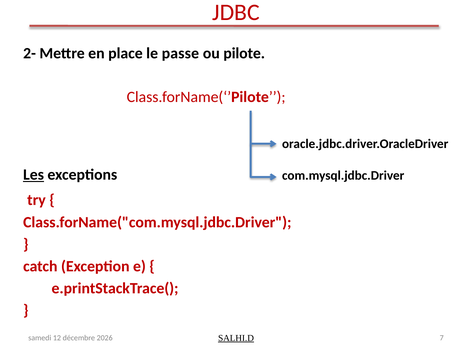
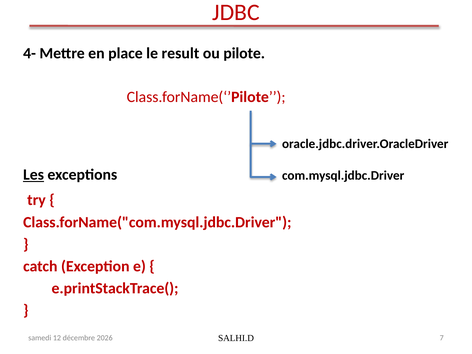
2-: 2- -> 4-
passe: passe -> result
SALHI.D underline: present -> none
